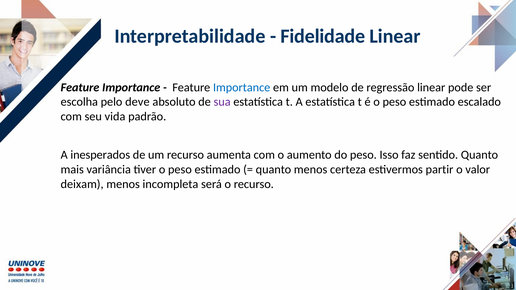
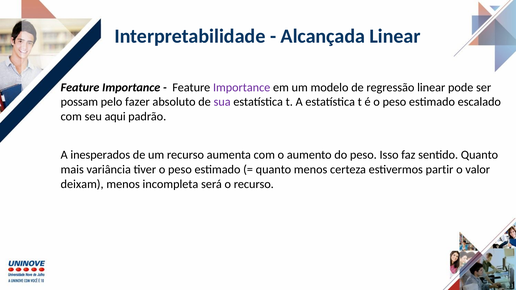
Fidelidade: Fidelidade -> Alcançada
Importance at (242, 87) colour: blue -> purple
escolha: escolha -> possam
deve: deve -> fazer
vida: vida -> aqui
